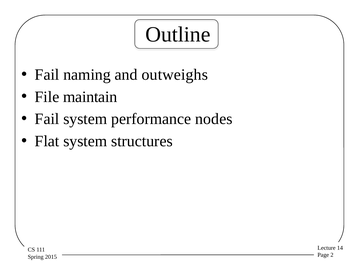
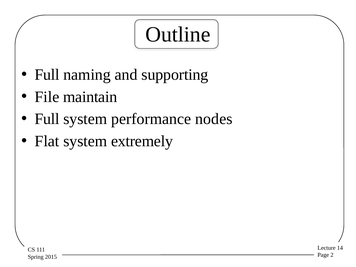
Fail at (47, 75): Fail -> Full
outweighs: outweighs -> supporting
Fail at (47, 119): Fail -> Full
structures: structures -> extremely
